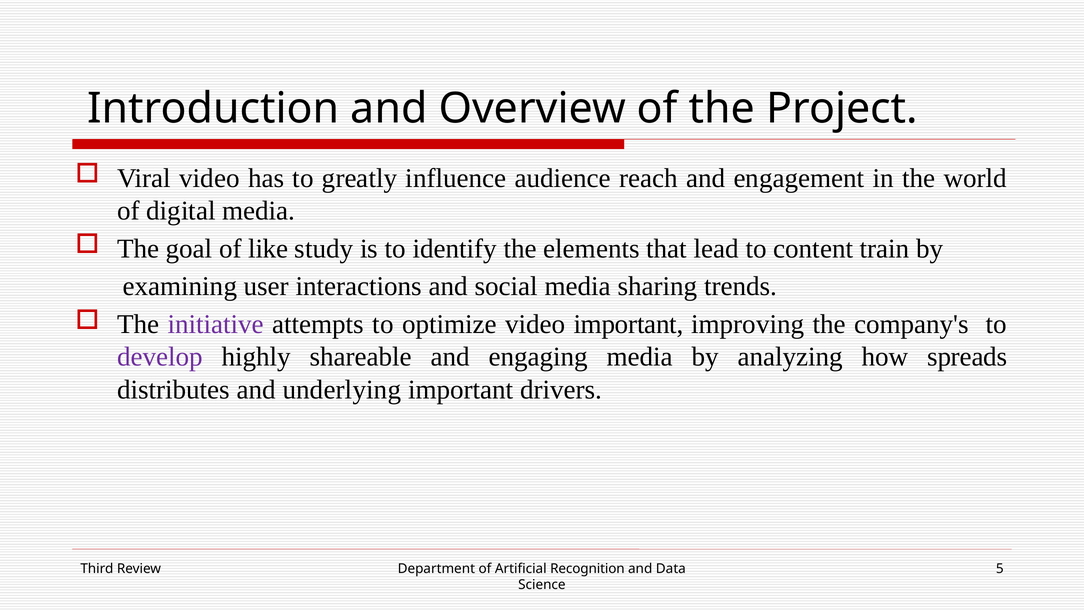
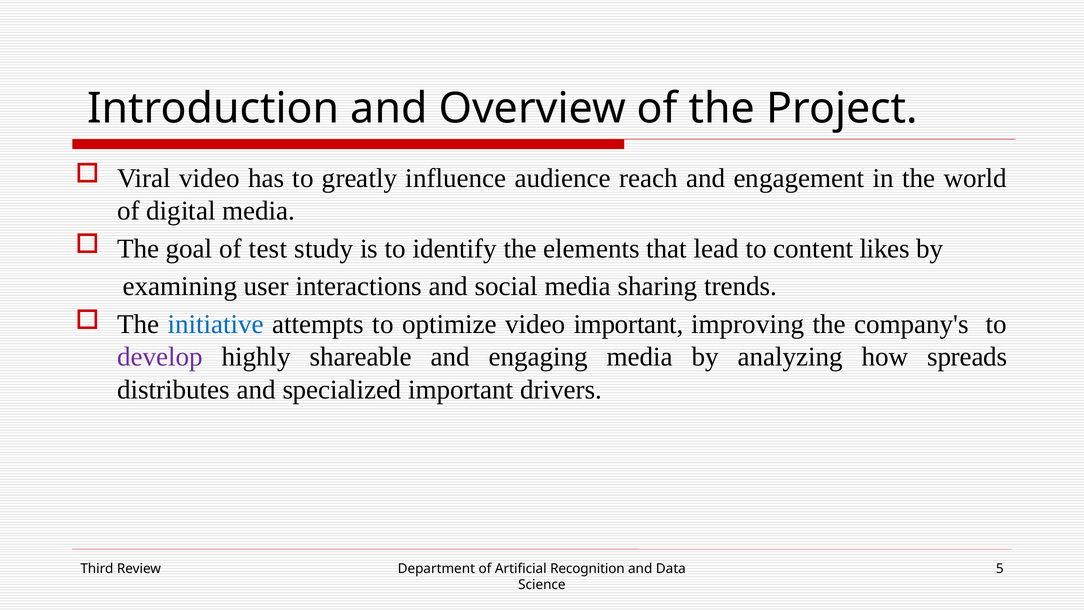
like: like -> test
train: train -> likes
initiative colour: purple -> blue
underlying: underlying -> specialized
